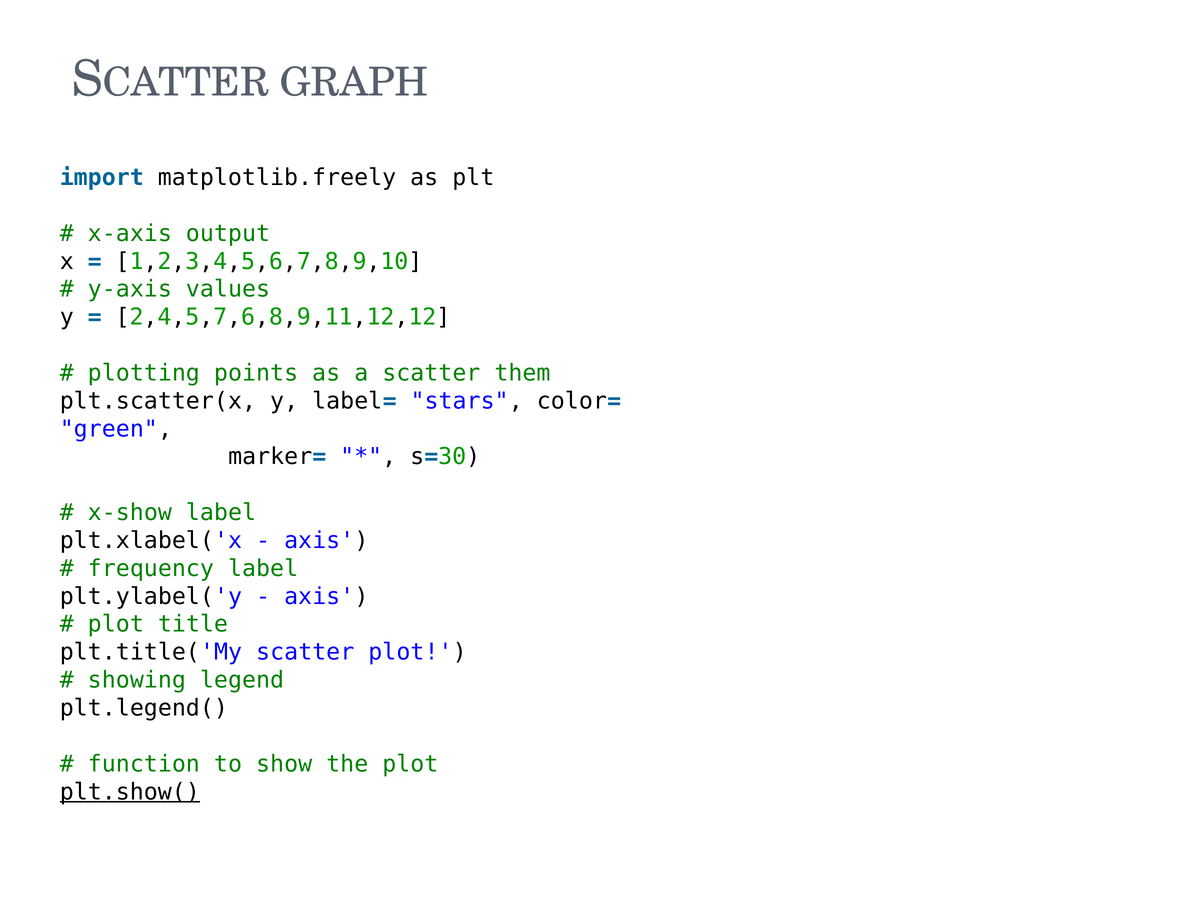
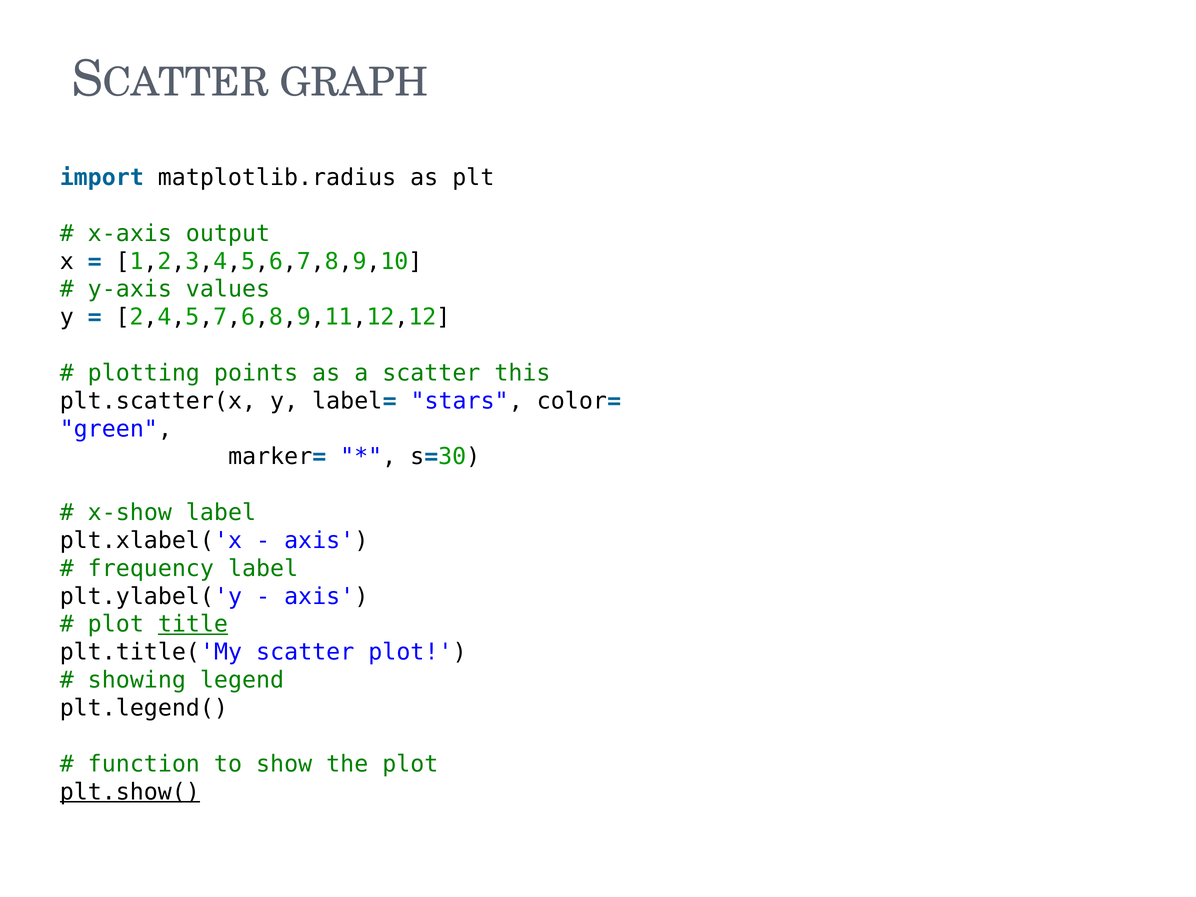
matplotlib.freely: matplotlib.freely -> matplotlib.radius
them: them -> this
title underline: none -> present
